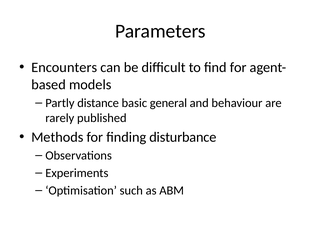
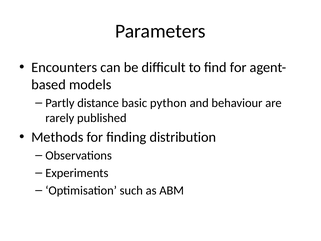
general: general -> python
disturbance: disturbance -> distribution
